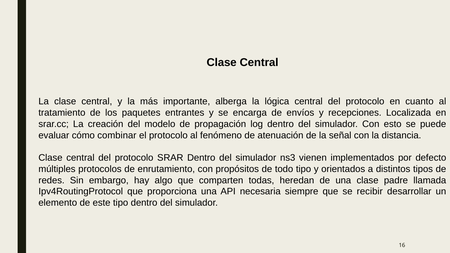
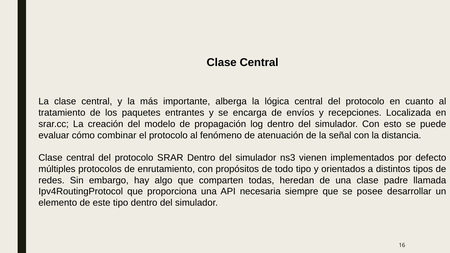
recibir: recibir -> posee
